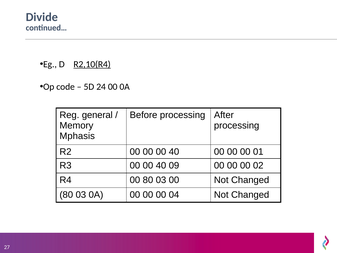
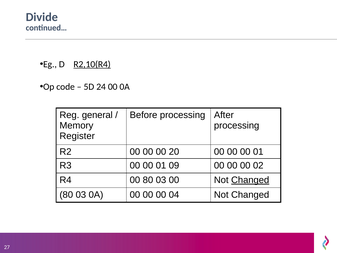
Mphasis: Mphasis -> Register
00 00 00 40: 40 -> 20
R3 00 00 40: 40 -> 01
Changed at (250, 180) underline: none -> present
